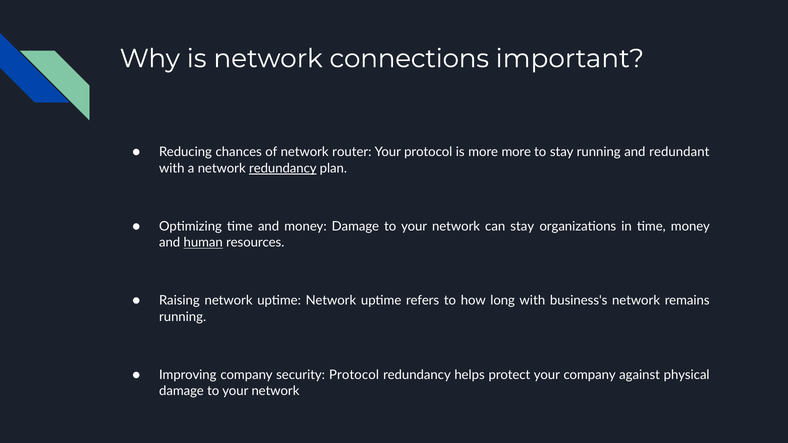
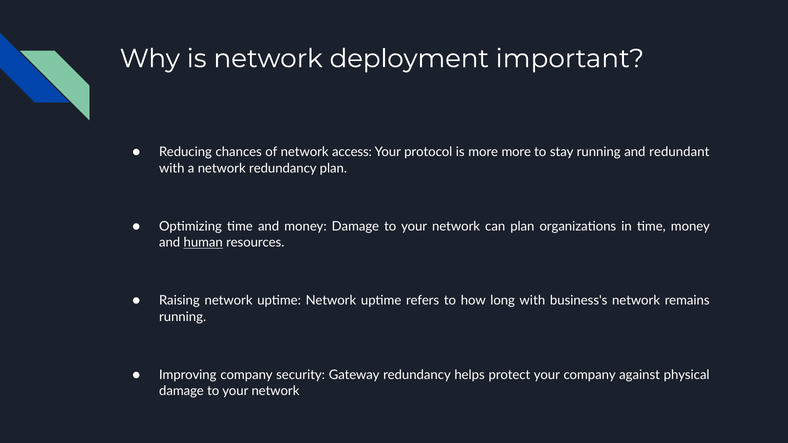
connections: connections -> deployment
router: router -> access
redundancy at (283, 168) underline: present -> none
can stay: stay -> plan
security Protocol: Protocol -> Gateway
